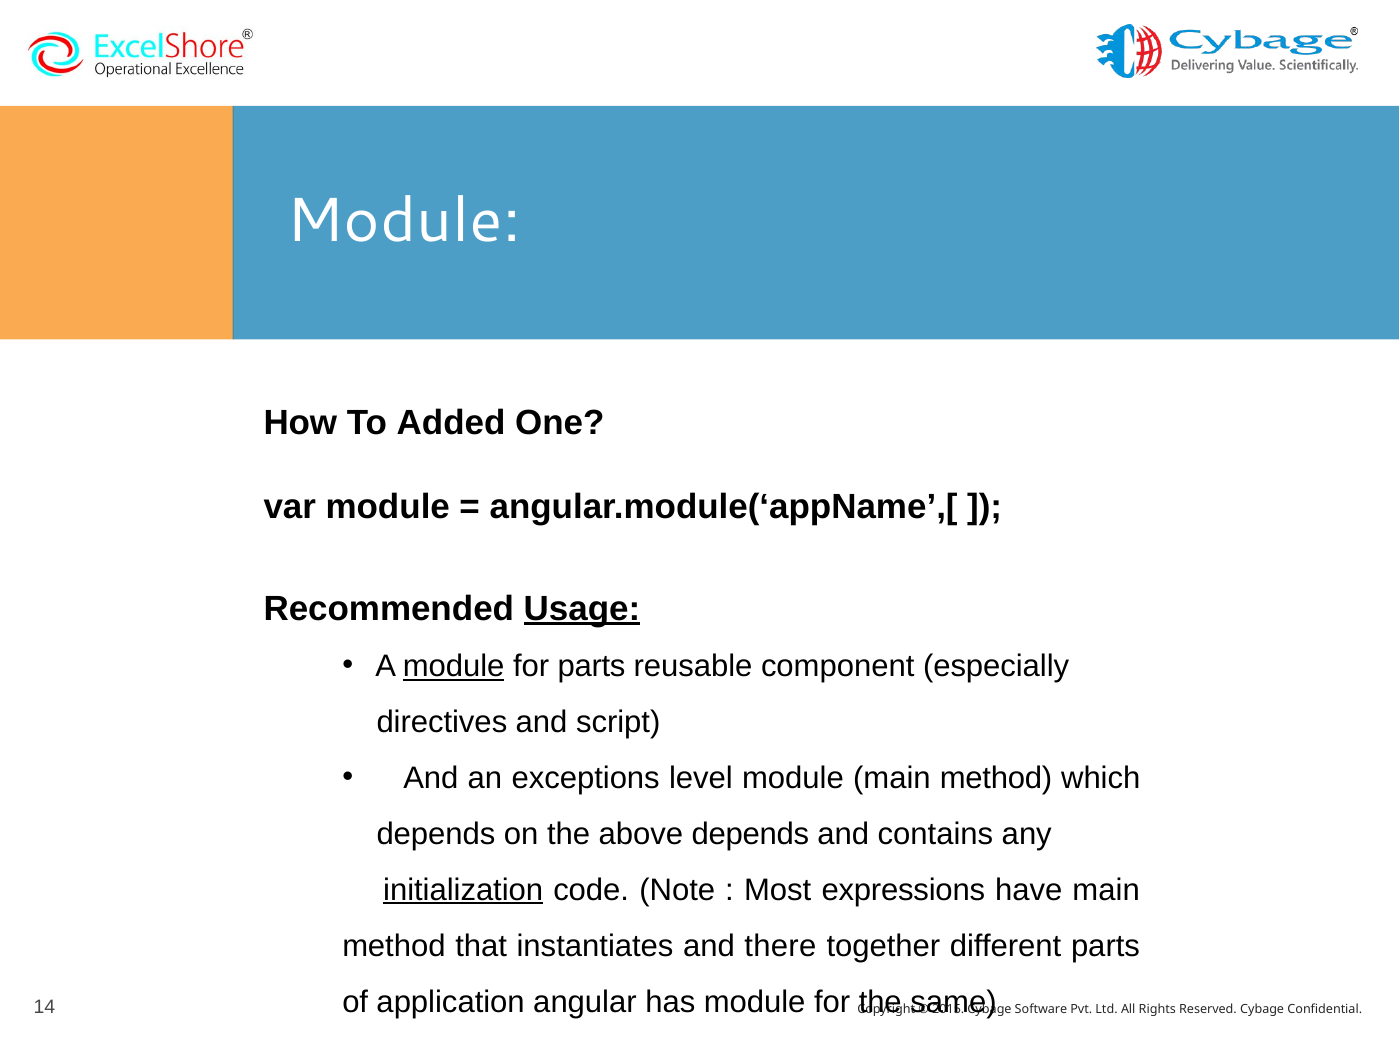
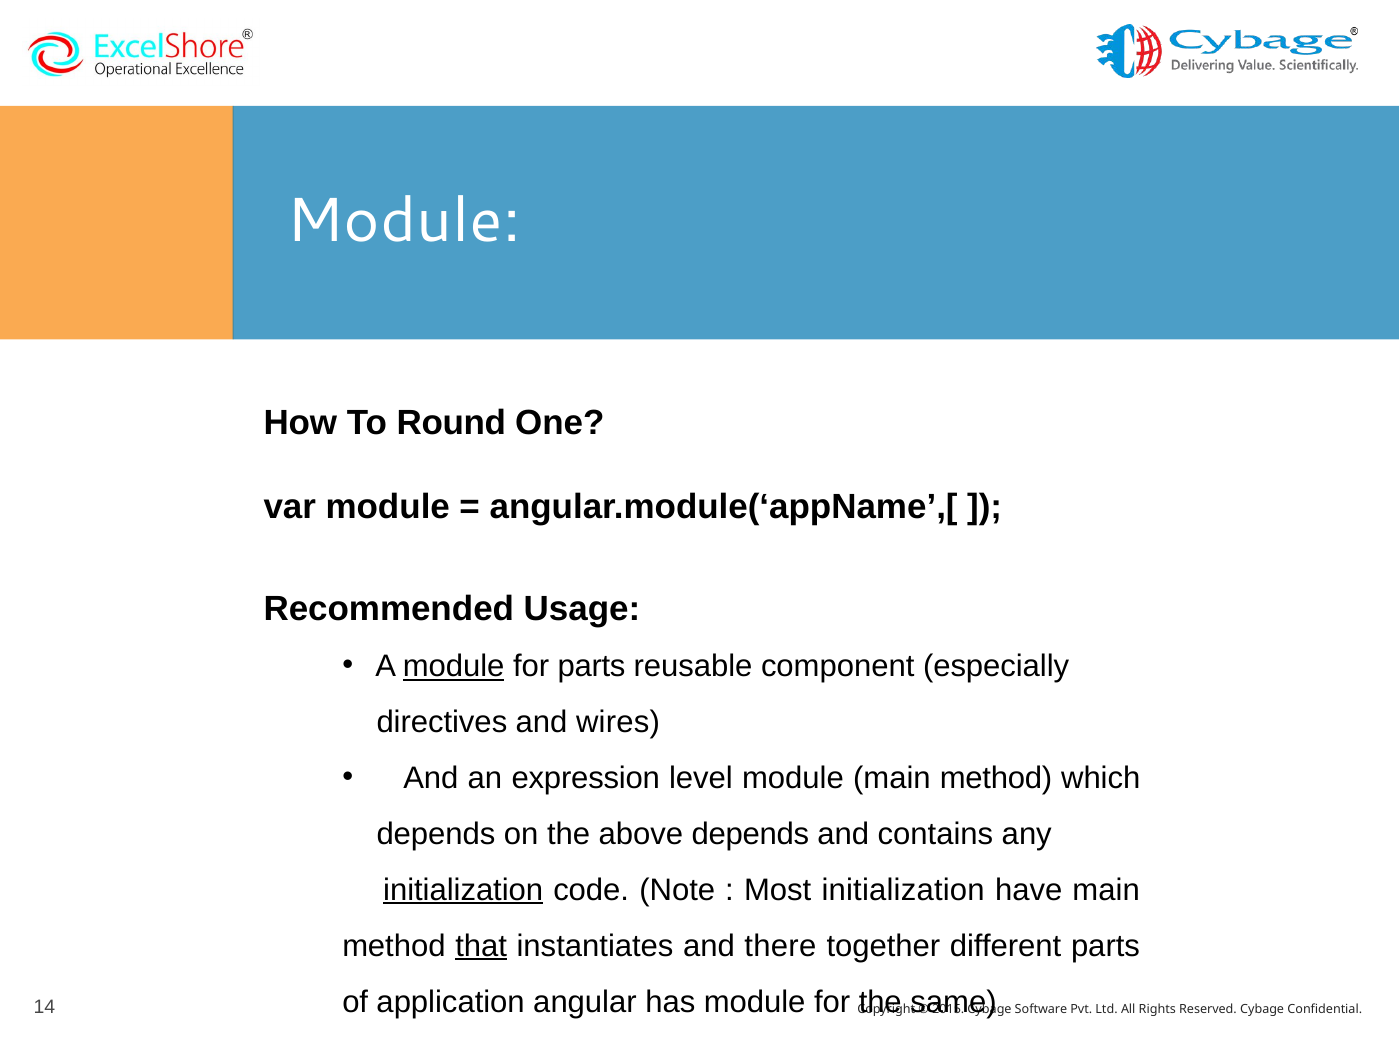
Added: Added -> Round
Usage underline: present -> none
script: script -> wires
exceptions: exceptions -> expression
Most expressions: expressions -> initialization
that underline: none -> present
